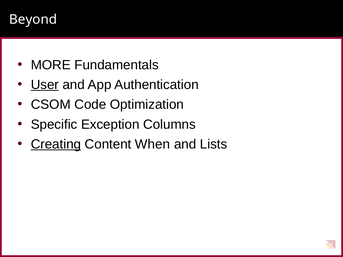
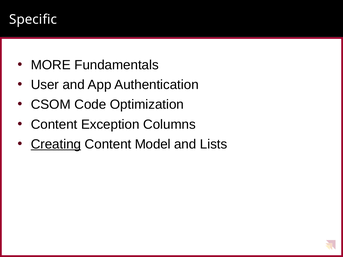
Beyond: Beyond -> Specific
User underline: present -> none
Specific at (54, 124): Specific -> Content
When: When -> Model
